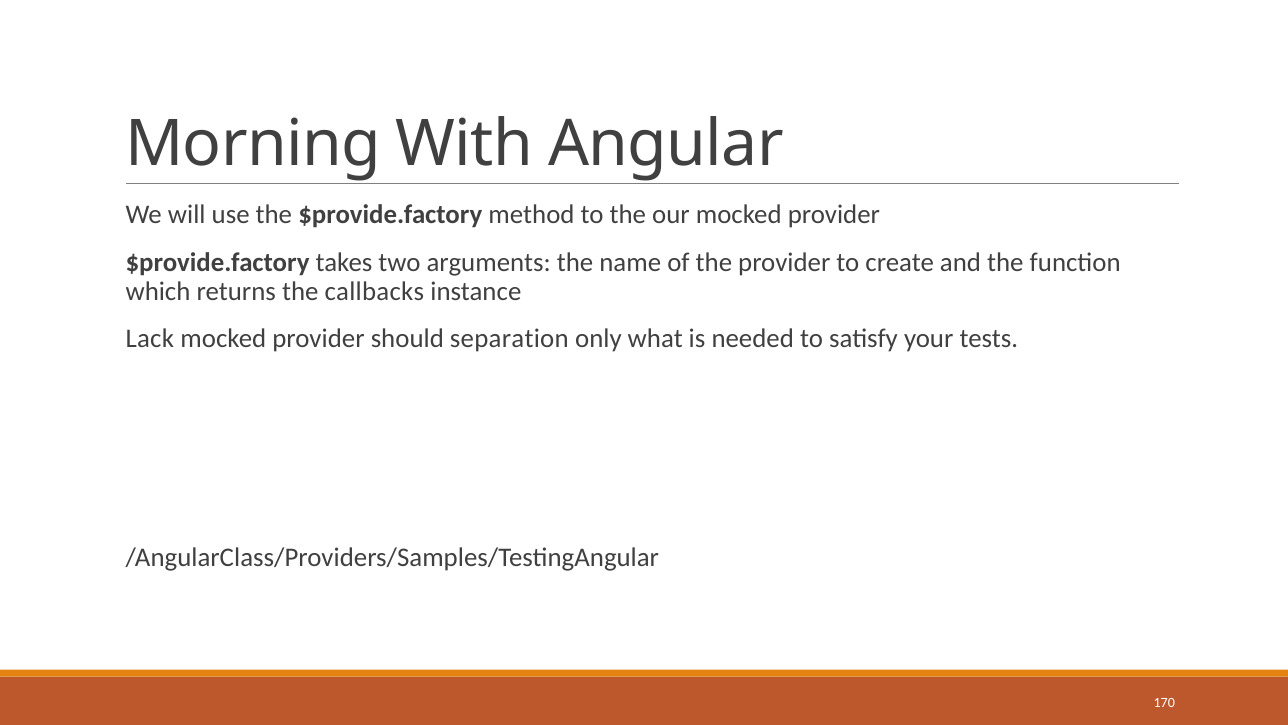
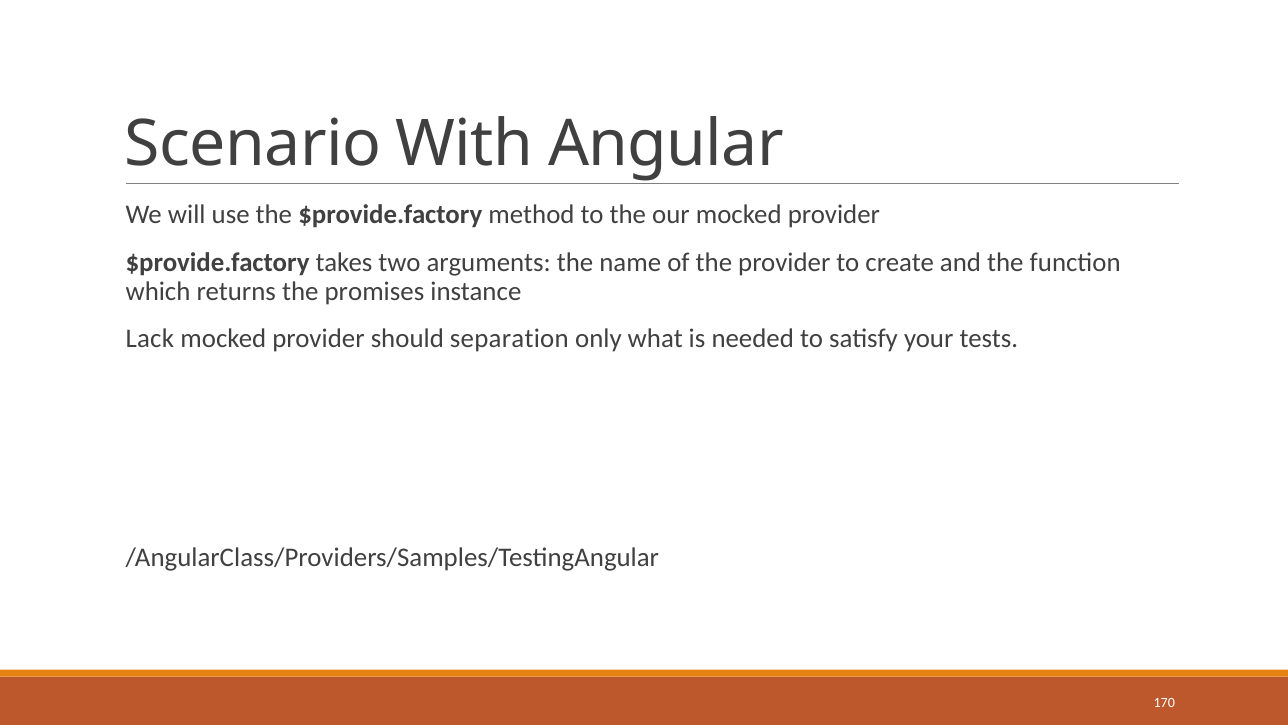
Morning: Morning -> Scenario
callbacks: callbacks -> promises
